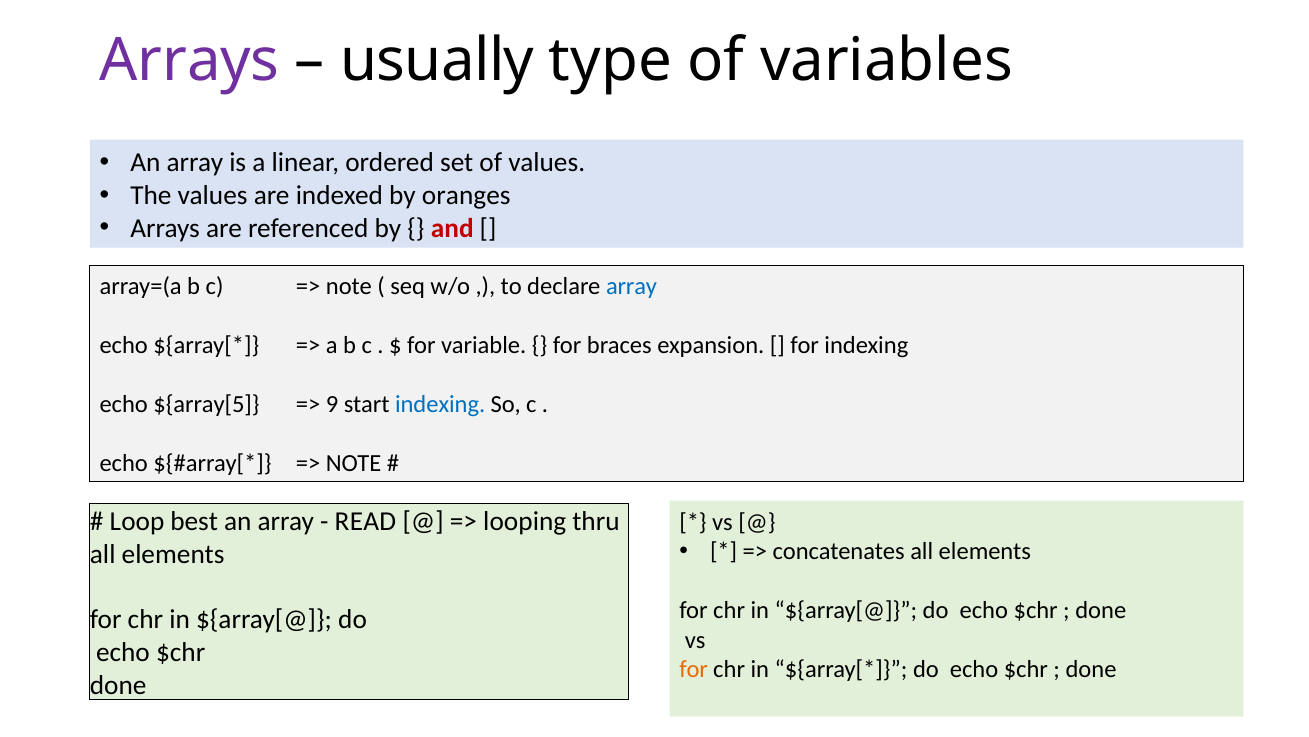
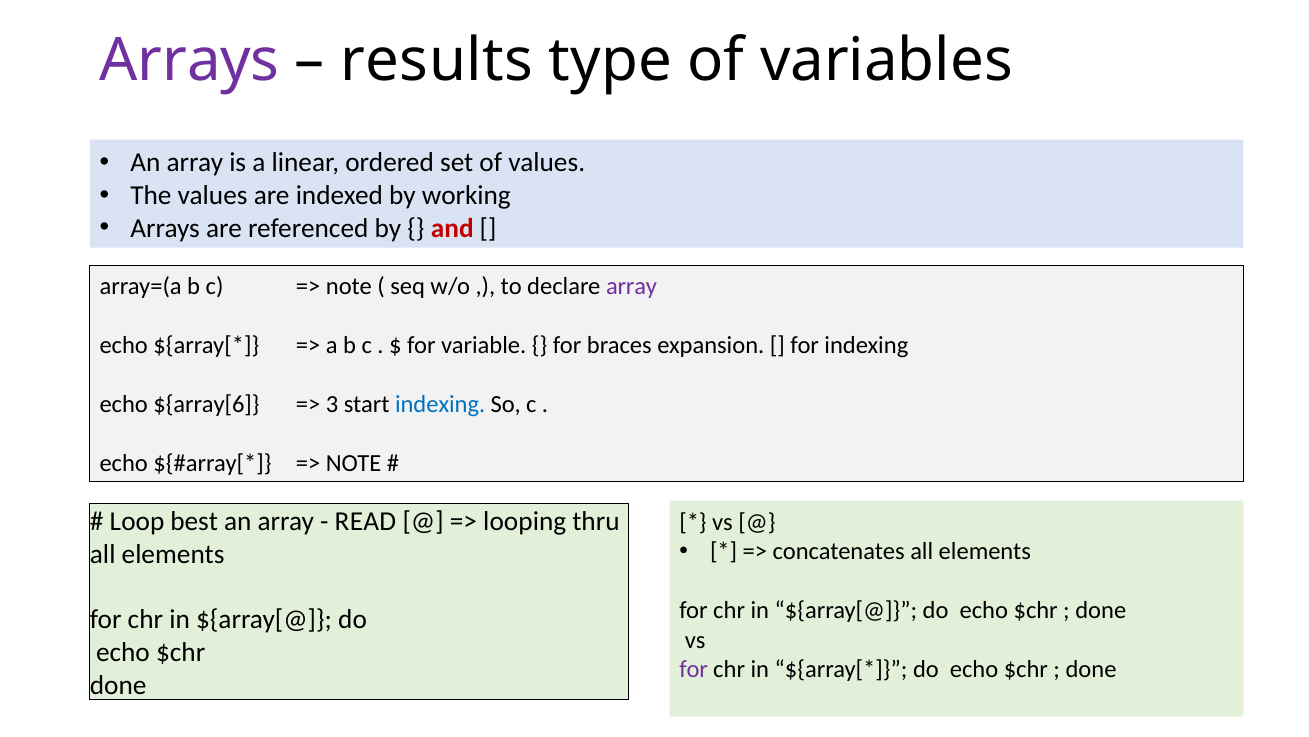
usually: usually -> results
oranges: oranges -> working
array at (631, 286) colour: blue -> purple
${array[5: ${array[5 -> ${array[6
9: 9 -> 3
for at (694, 669) colour: orange -> purple
